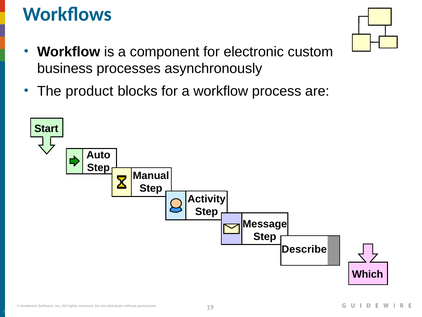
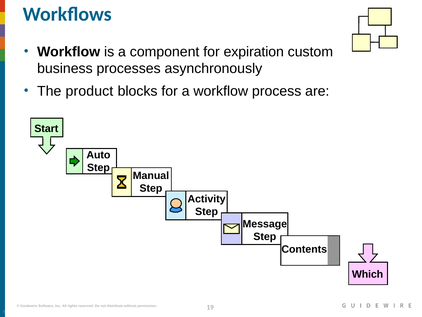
electronic: electronic -> expiration
Describe: Describe -> Contents
